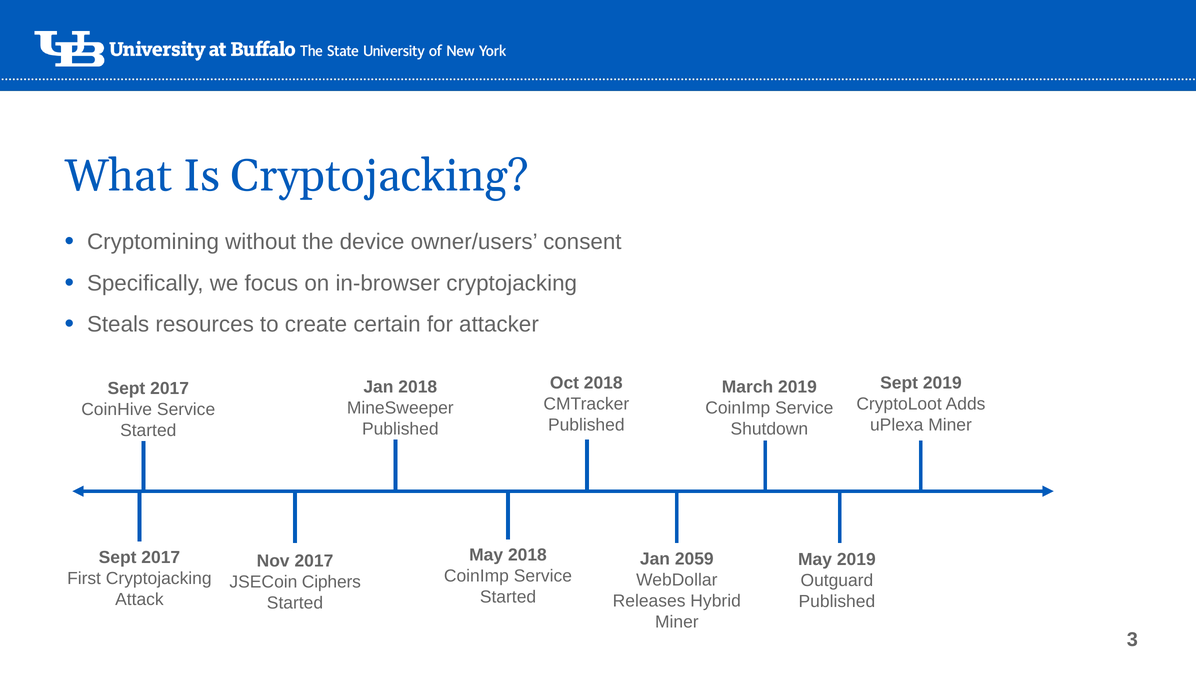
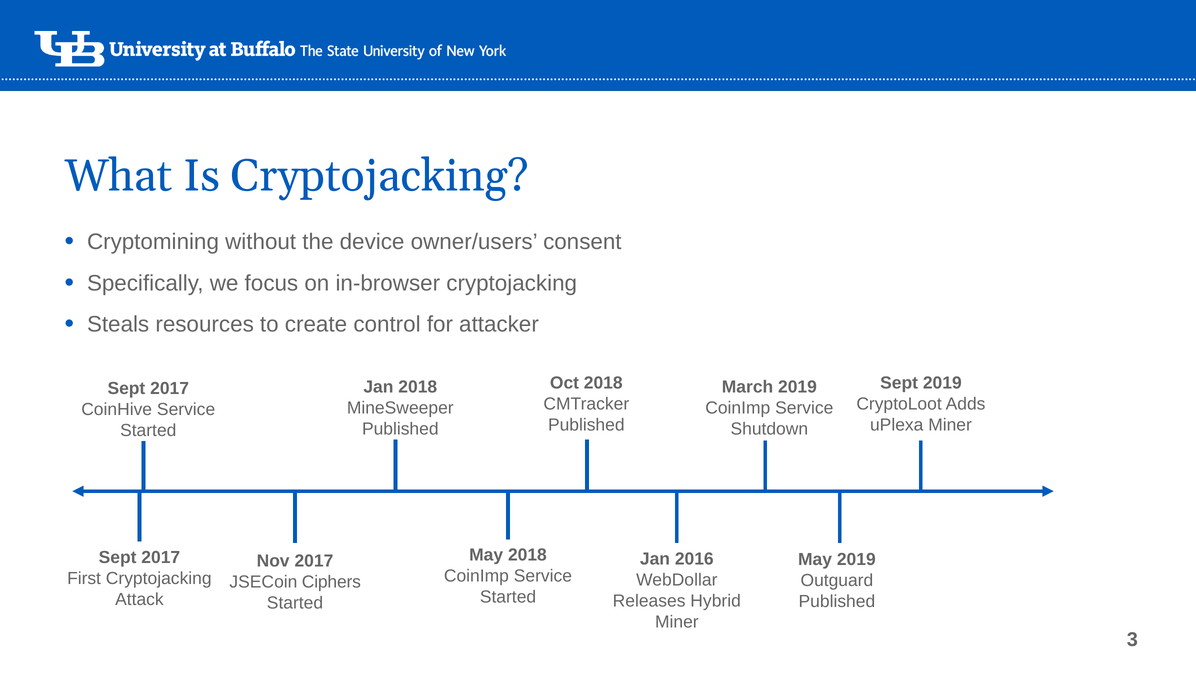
certain: certain -> control
2059: 2059 -> 2016
